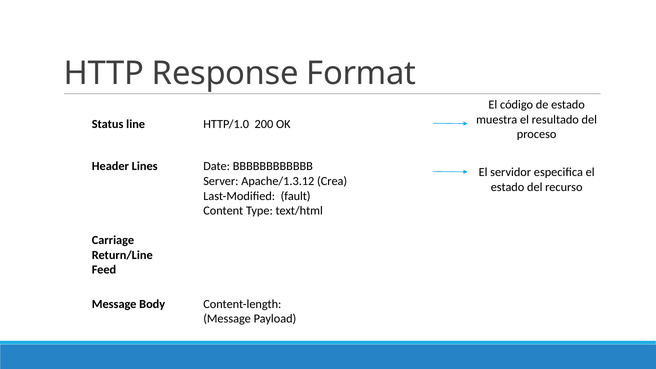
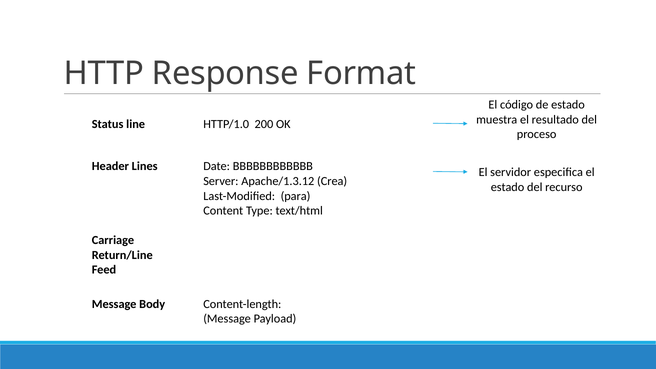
fault: fault -> para
